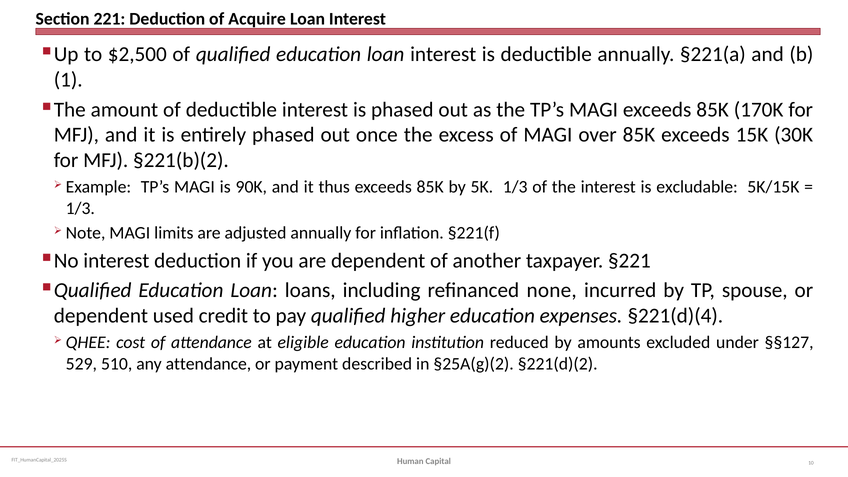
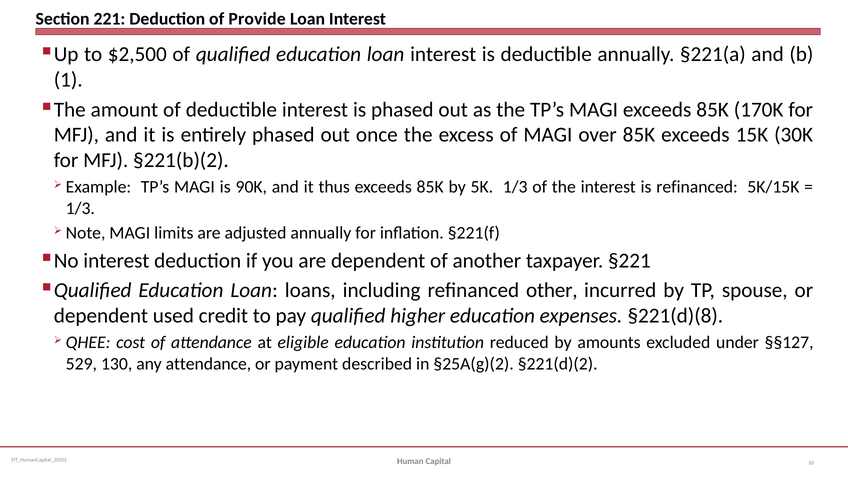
Acquire: Acquire -> Provide
is excludable: excludable -> refinanced
none: none -> other
§221(d)(4: §221(d)(4 -> §221(d)(8
510: 510 -> 130
